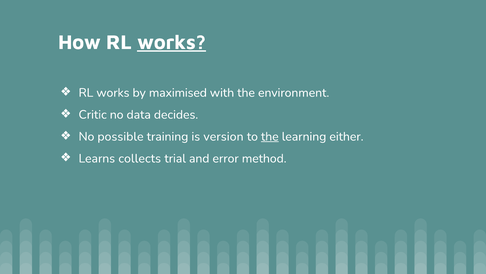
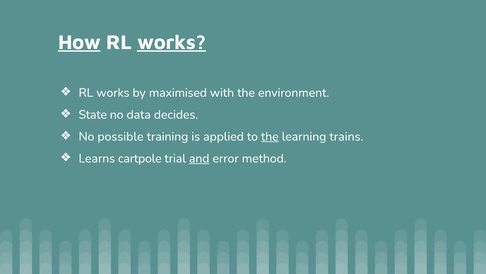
How underline: none -> present
Critic: Critic -> State
version: version -> applied
either: either -> trains
collects: collects -> cartpole
and underline: none -> present
